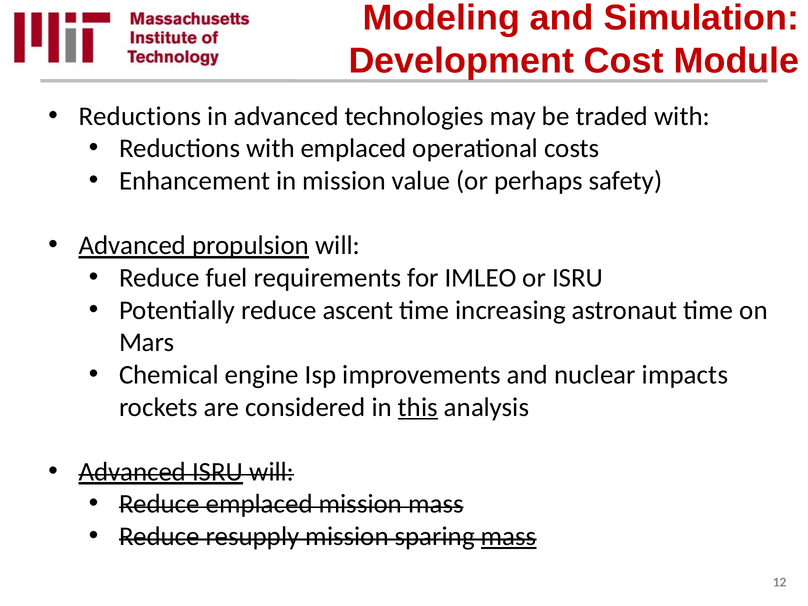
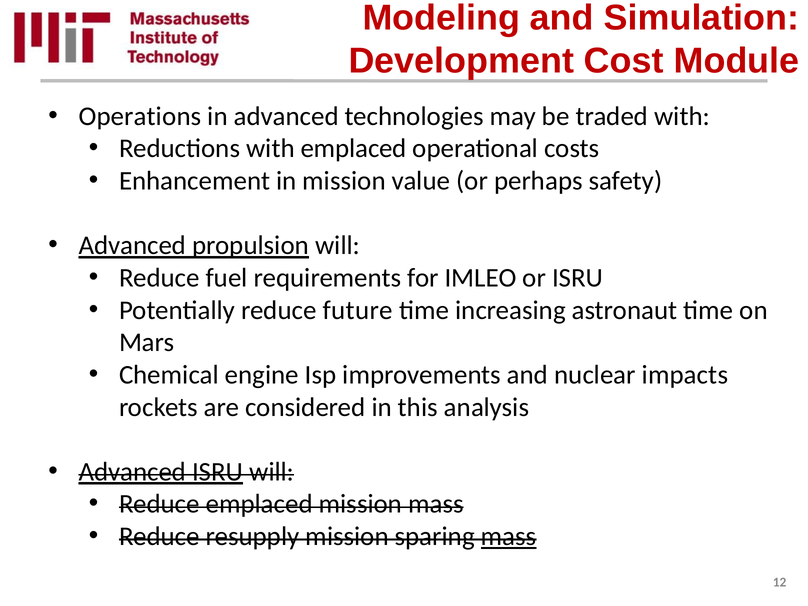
Reductions at (140, 116): Reductions -> Operations
ascent: ascent -> future
this underline: present -> none
